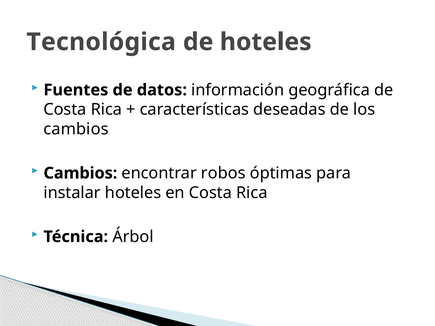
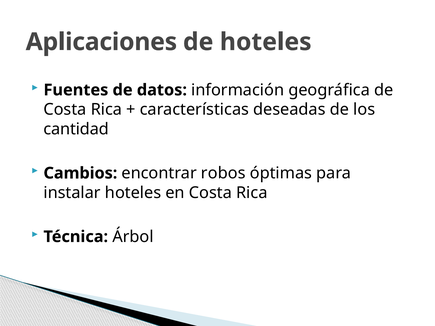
Tecnológica: Tecnológica -> Aplicaciones
cambios at (76, 129): cambios -> cantidad
